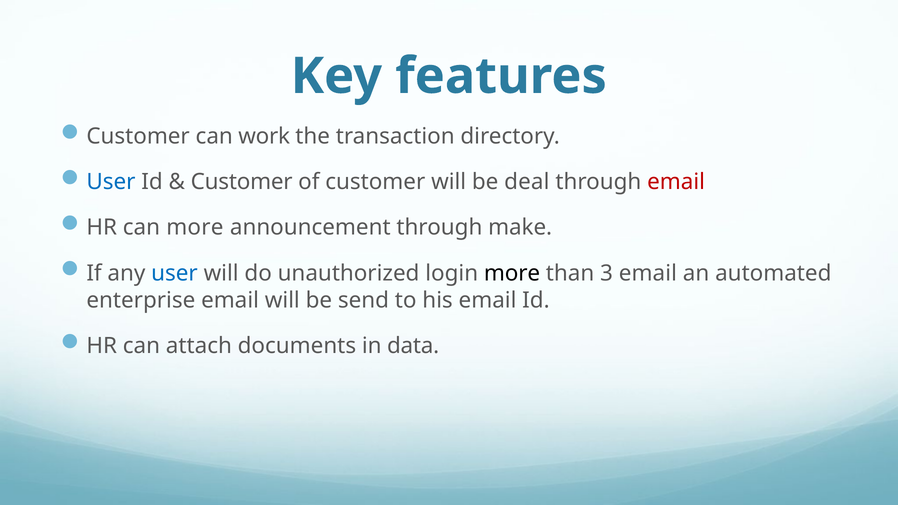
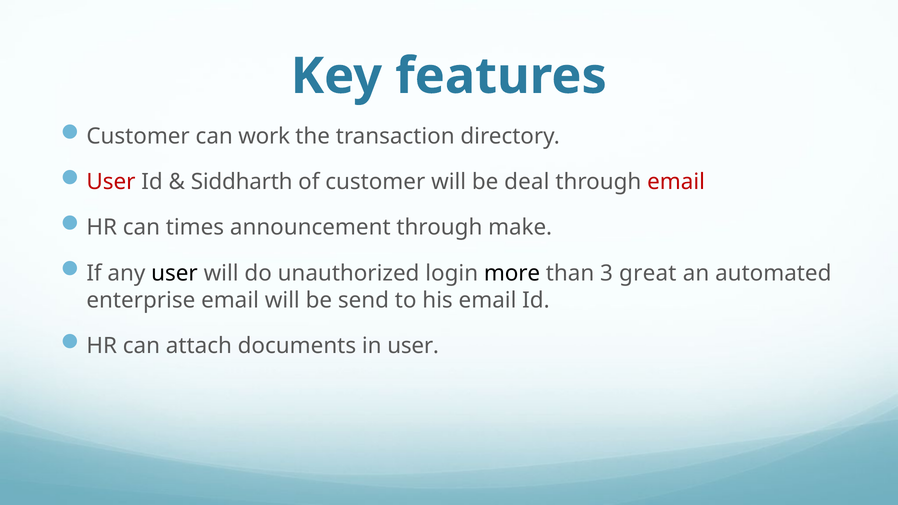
User at (111, 182) colour: blue -> red
Customer at (242, 182): Customer -> Siddharth
can more: more -> times
user at (175, 273) colour: blue -> black
3 email: email -> great
in data: data -> user
